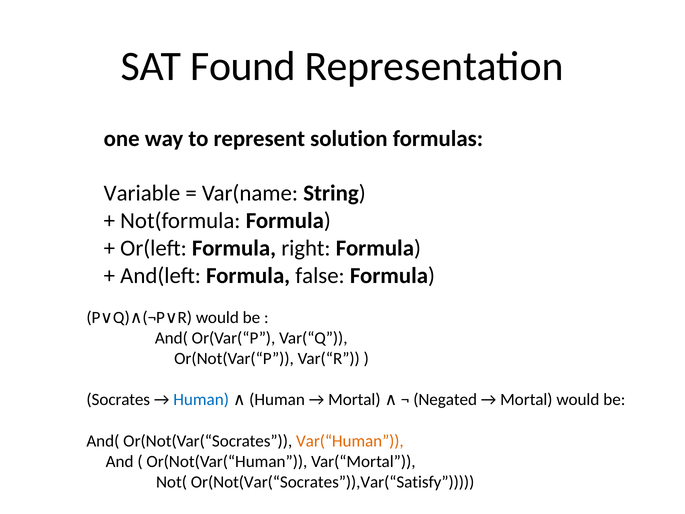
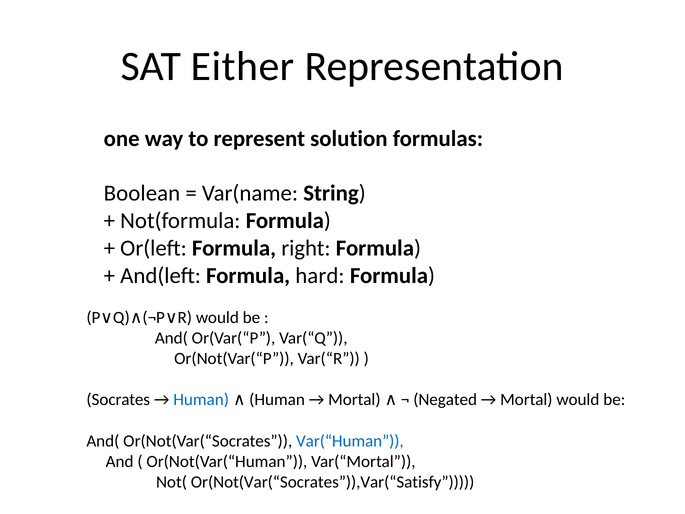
Found: Found -> Either
Variable: Variable -> Boolean
false: false -> hard
Var(“Human colour: orange -> blue
